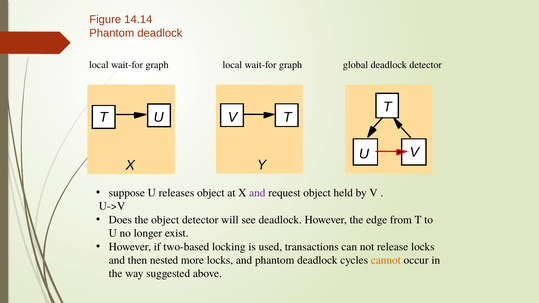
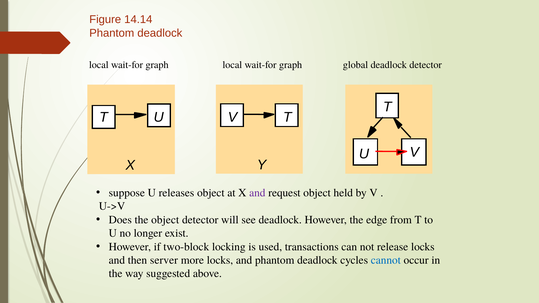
two-based: two-based -> two-block
nested: nested -> server
cannot colour: orange -> blue
